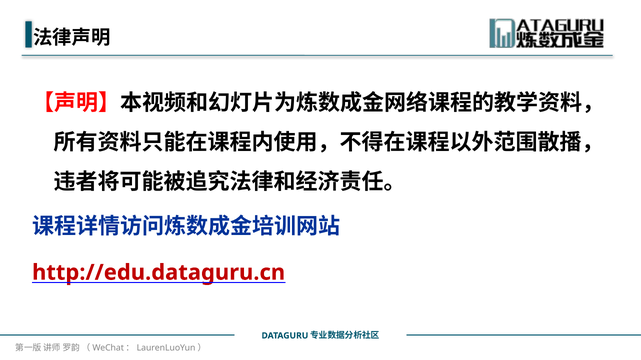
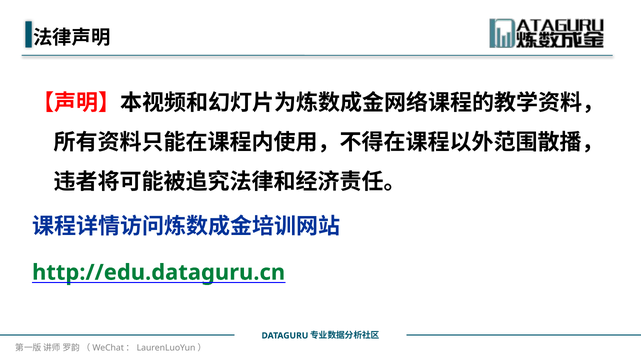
http://edu.dataguru.cn colour: red -> green
